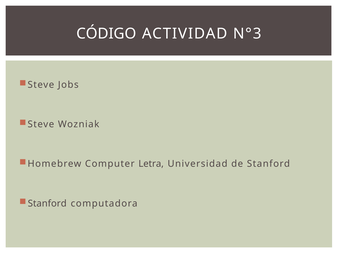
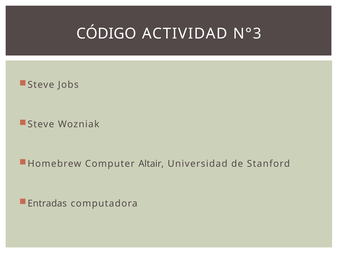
Letra: Letra -> Altair
Stanford at (47, 203): Stanford -> Entradas
